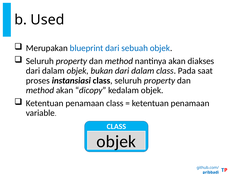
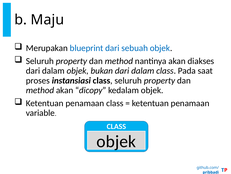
Used: Used -> Maju
